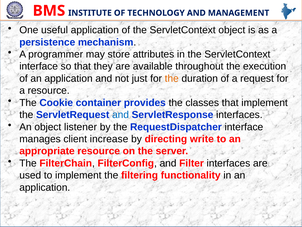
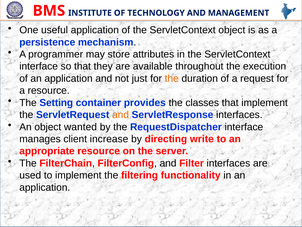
Cookie: Cookie -> Setting
and at (121, 115) colour: blue -> orange
listener: listener -> wanted
